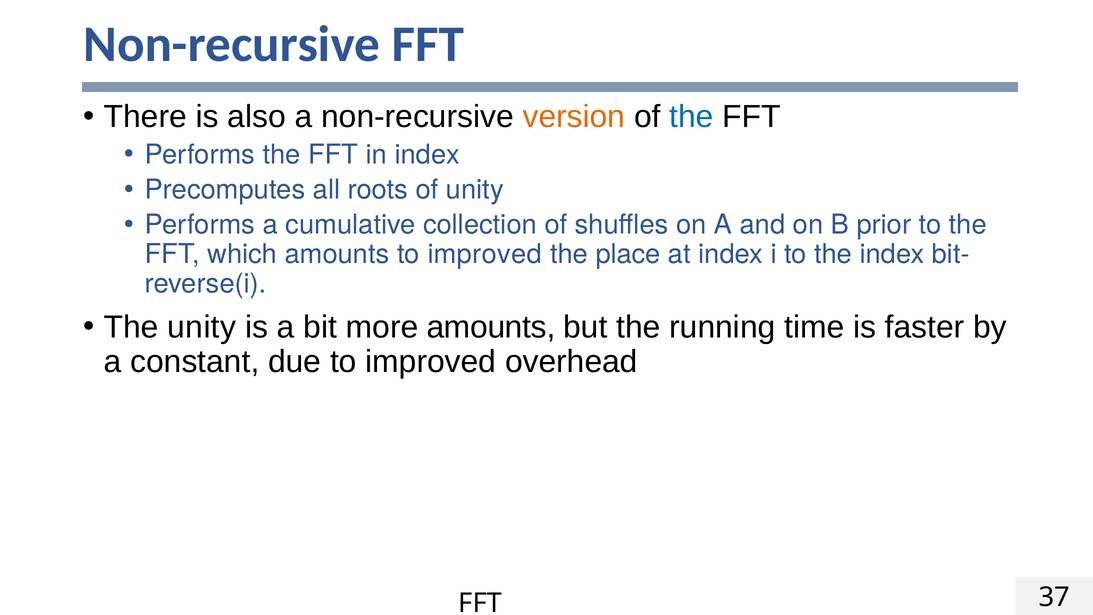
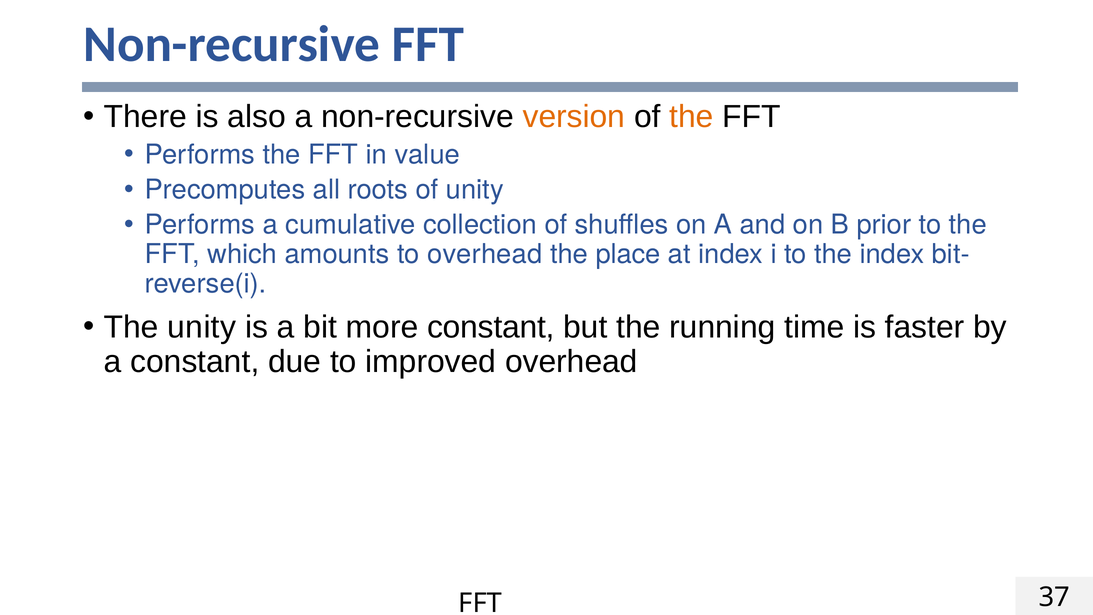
the at (691, 117) colour: blue -> orange
in index: index -> value
amounts to improved: improved -> overhead
more amounts: amounts -> constant
